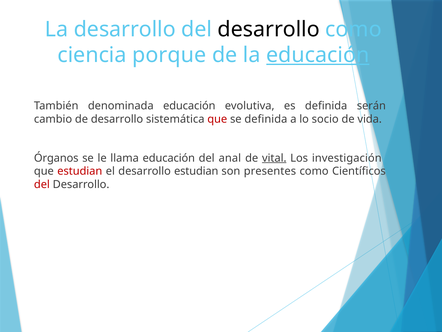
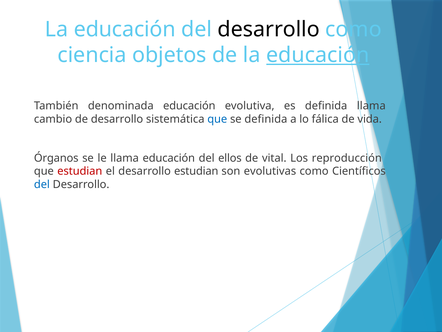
desarrollo at (125, 29): desarrollo -> educación
porque: porque -> objetos
definida serán: serán -> llama
que at (217, 119) colour: red -> blue
socio: socio -> fálica
anal: anal -> ellos
vital underline: present -> none
investigación: investigación -> reproducción
presentes: presentes -> evolutivas
del at (42, 184) colour: red -> blue
